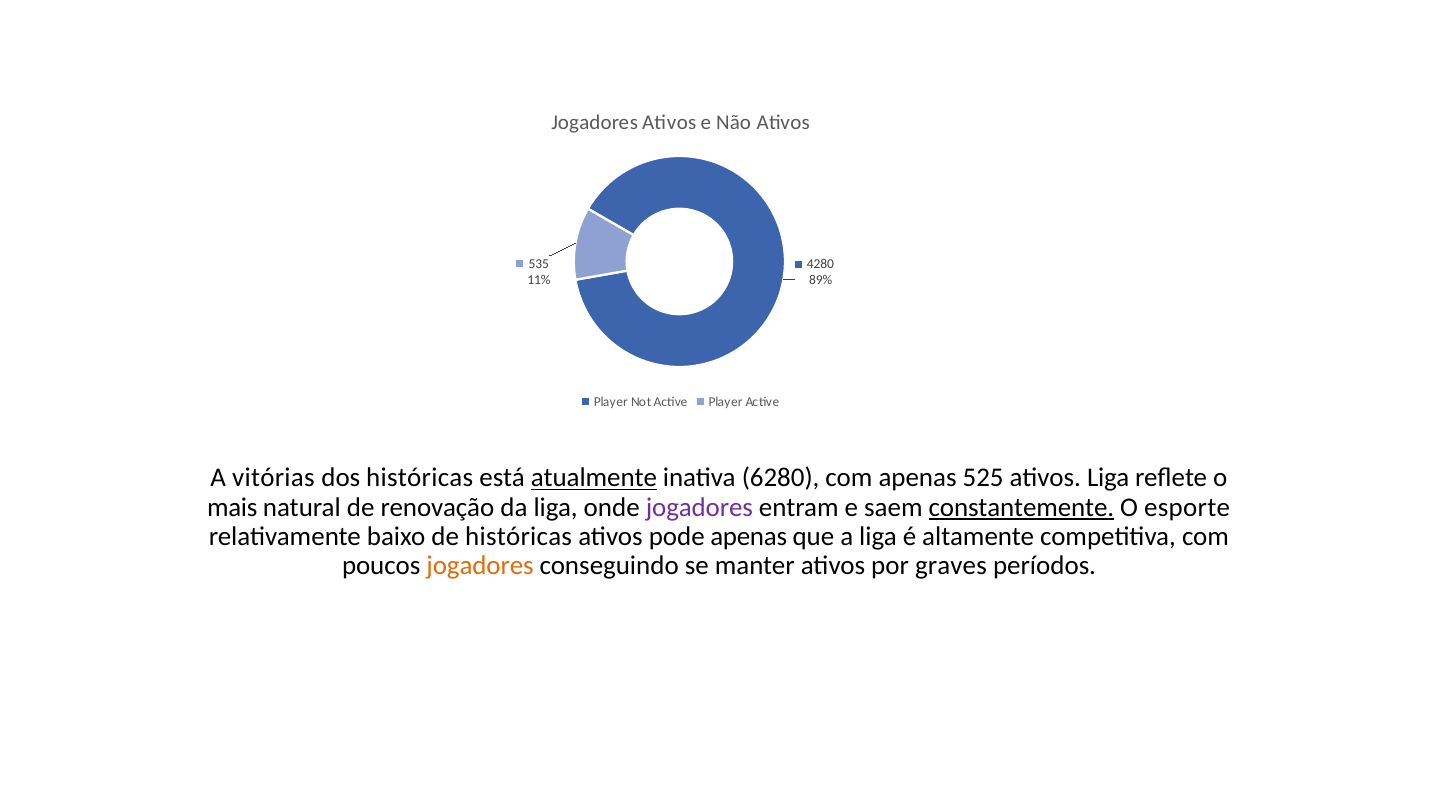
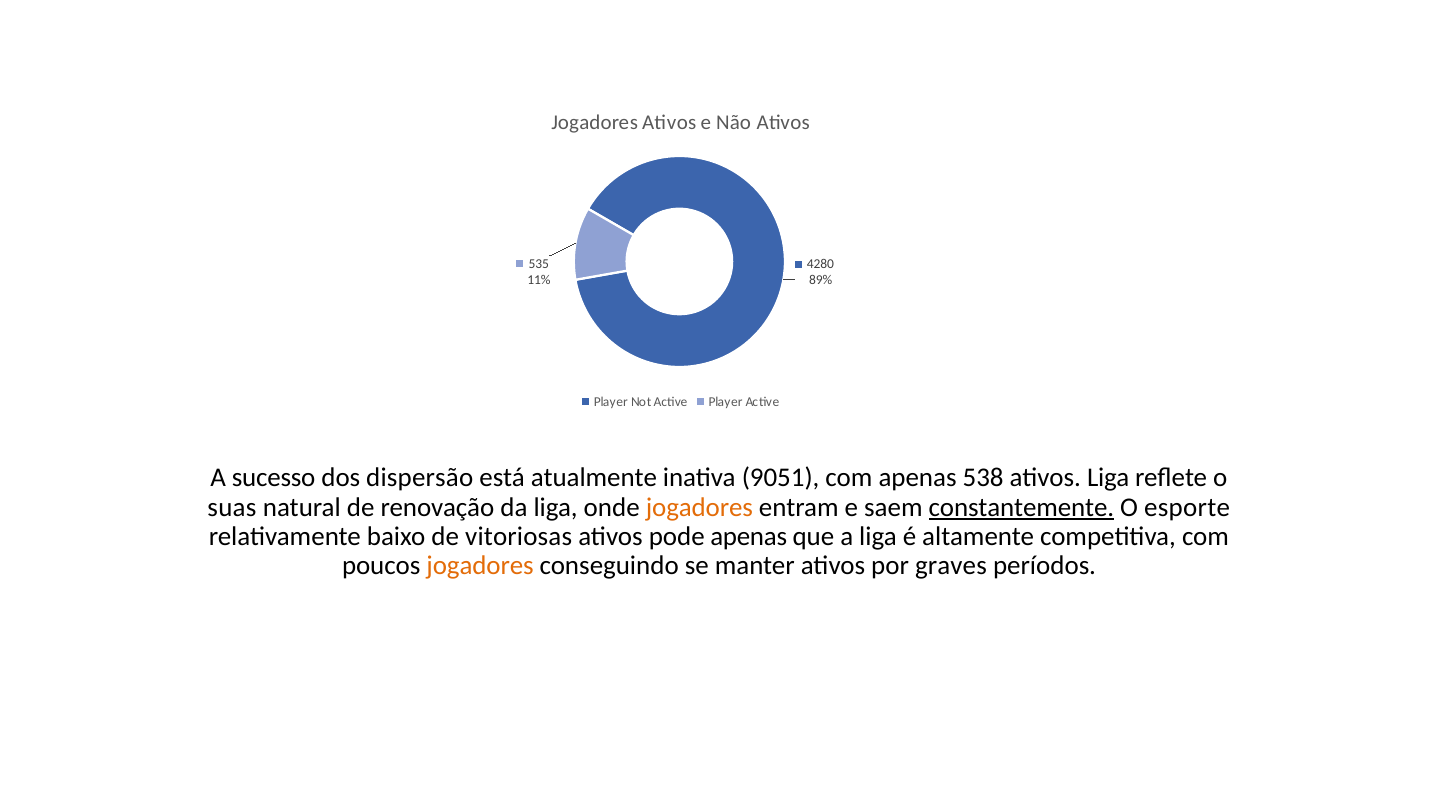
vitórias: vitórias -> sucesso
dos históricas: históricas -> dispersão
atualmente underline: present -> none
6280: 6280 -> 9051
525: 525 -> 538
mais: mais -> suas
jogadores at (699, 507) colour: purple -> orange
de históricas: históricas -> vitoriosas
